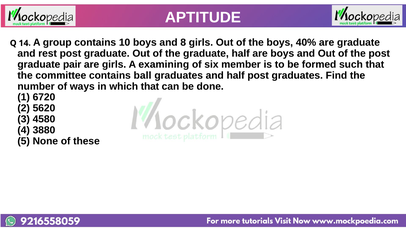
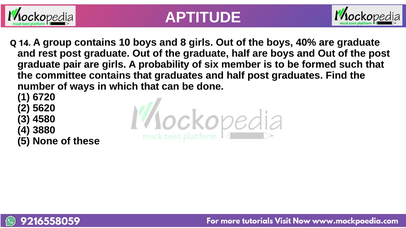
examining: examining -> probability
contains ball: ball -> that
